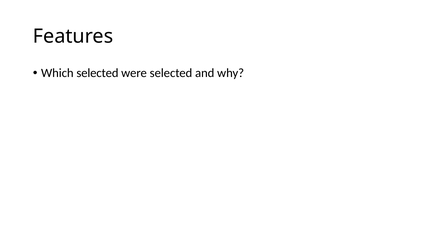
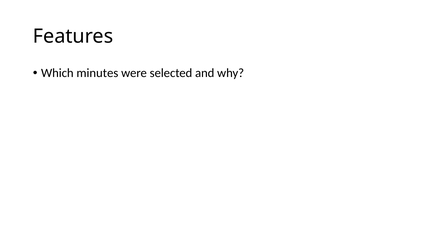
Which selected: selected -> minutes
